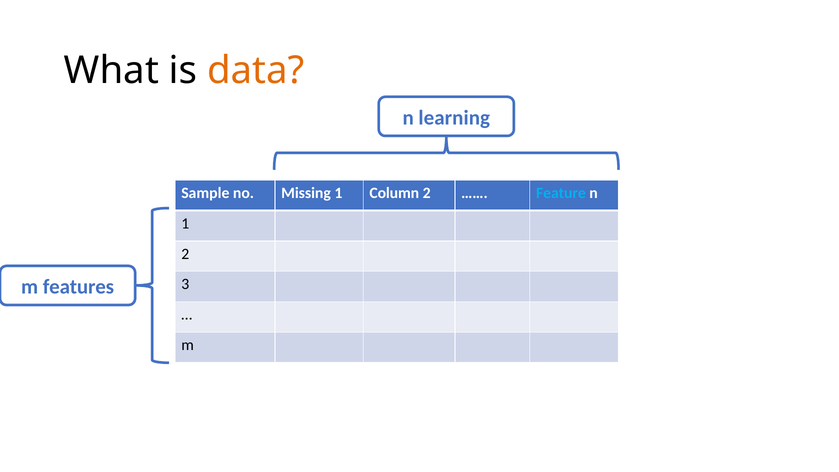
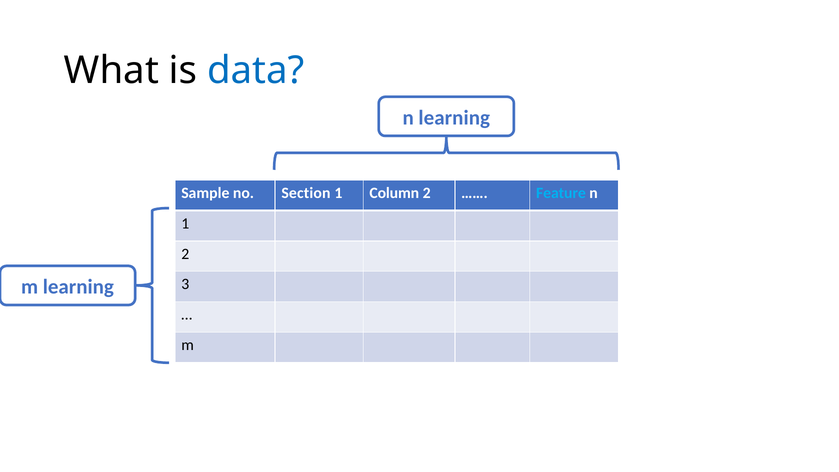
data colour: orange -> blue
Missing: Missing -> Section
m features: features -> learning
